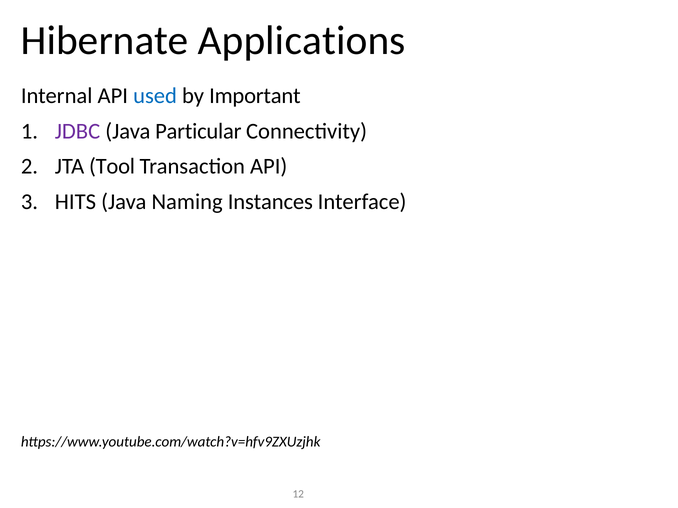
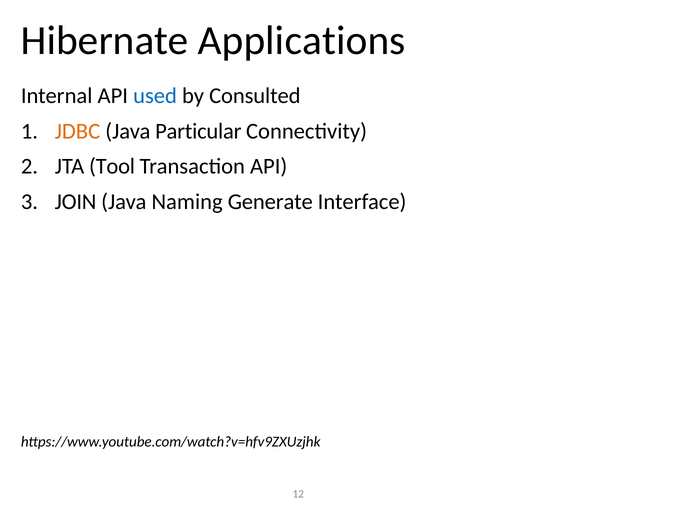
Important: Important -> Consulted
JDBC colour: purple -> orange
HITS: HITS -> JOIN
Instances: Instances -> Generate
